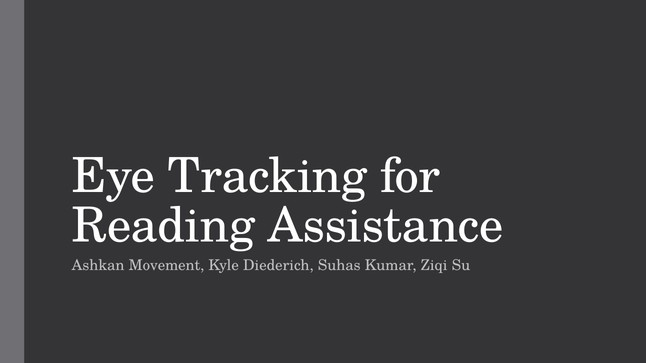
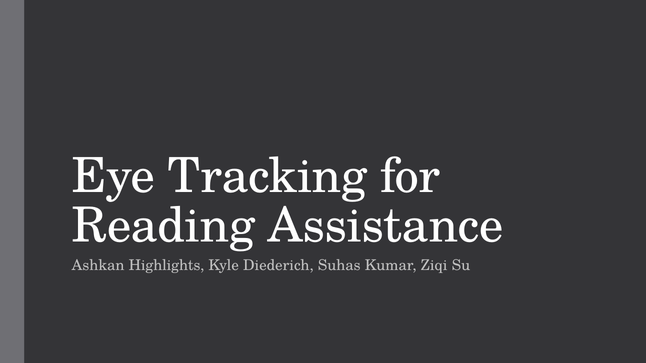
Movement: Movement -> Highlights
